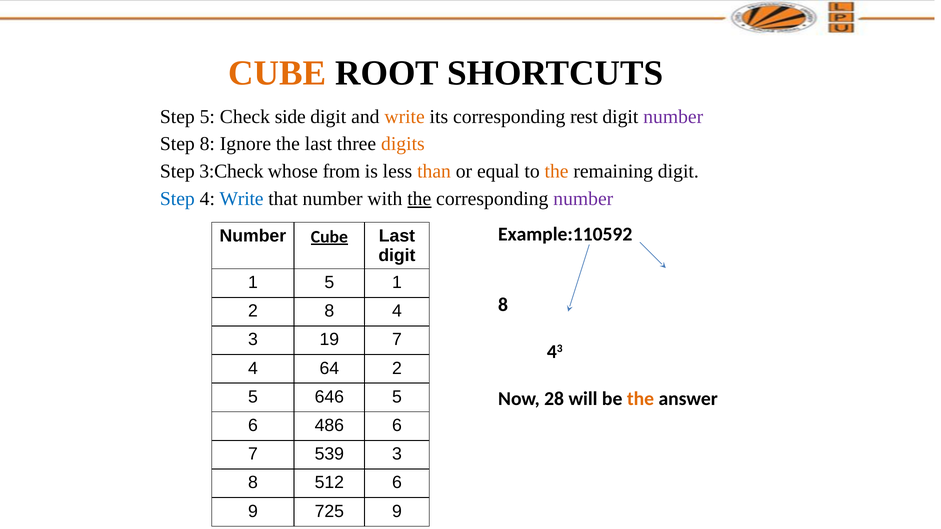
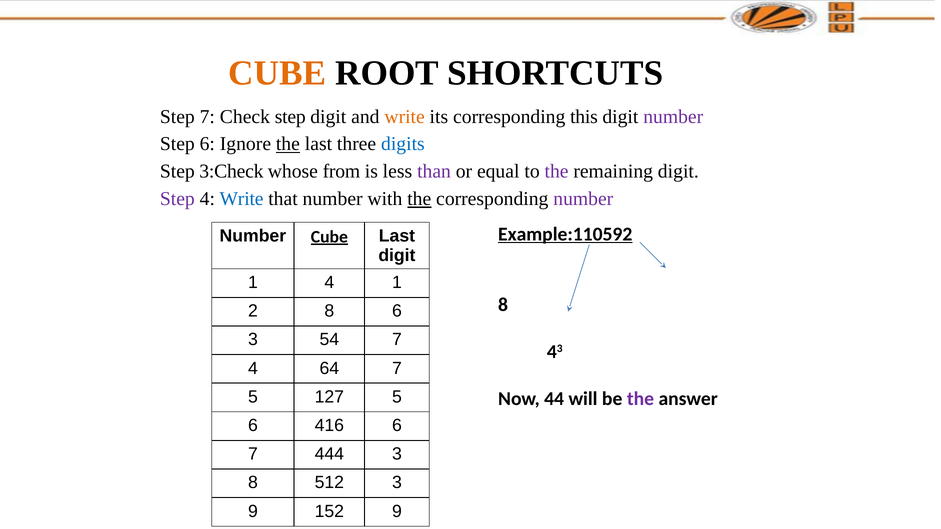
Step 5: 5 -> 7
Check side: side -> step
rest: rest -> this
Step 8: 8 -> 6
the at (288, 144) underline: none -> present
digits colour: orange -> blue
than colour: orange -> purple
the at (557, 172) colour: orange -> purple
Step at (177, 199) colour: blue -> purple
Example:110592 underline: none -> present
1 5: 5 -> 4
8 4: 4 -> 6
19: 19 -> 54
64 2: 2 -> 7
646: 646 -> 127
28: 28 -> 44
the at (640, 399) colour: orange -> purple
486: 486 -> 416
539: 539 -> 444
512 6: 6 -> 3
725: 725 -> 152
